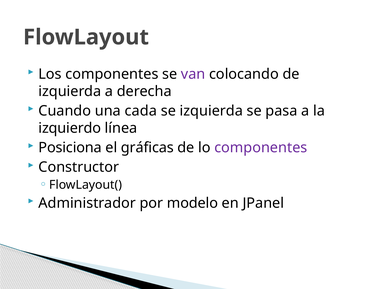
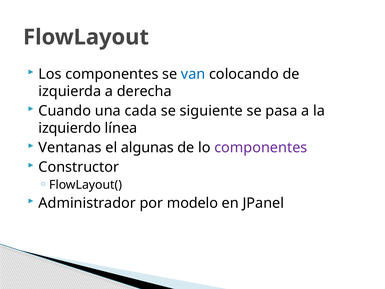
van colour: purple -> blue
se izquierda: izquierda -> siguiente
Posiciona: Posiciona -> Ventanas
gráficas: gráficas -> algunas
